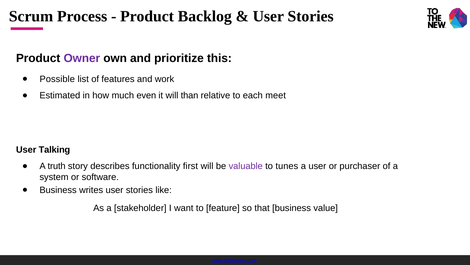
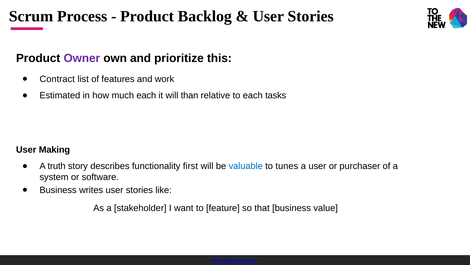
Possible: Possible -> Contract
much even: even -> each
meet: meet -> tasks
Talking: Talking -> Making
valuable colour: purple -> blue
